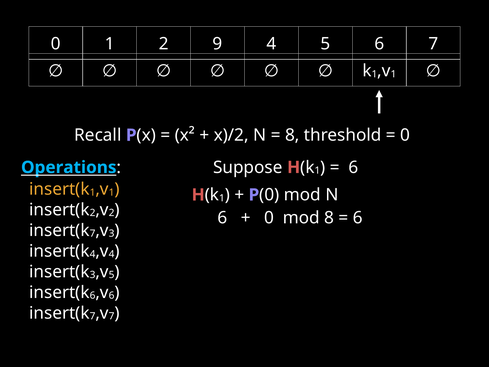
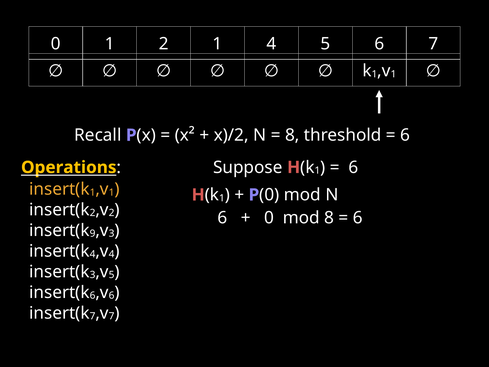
2 9: 9 -> 1
0 at (405, 135): 0 -> 6
Operations colour: light blue -> yellow
7 at (93, 234): 7 -> 9
